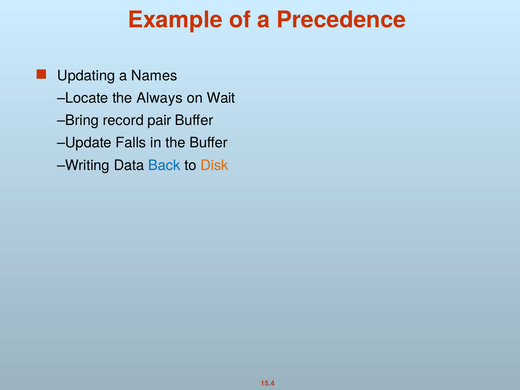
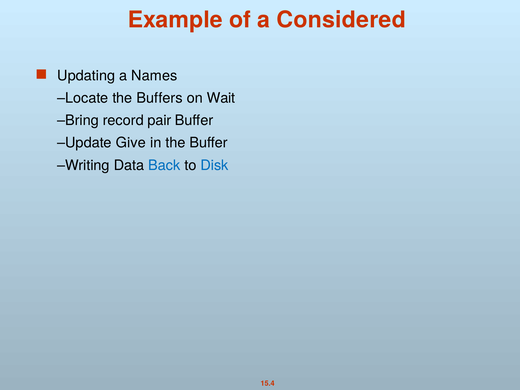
Precedence: Precedence -> Considered
Always: Always -> Buffers
Falls: Falls -> Give
Disk colour: orange -> blue
